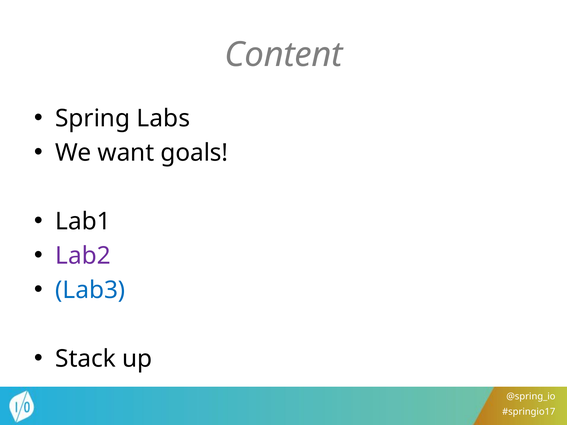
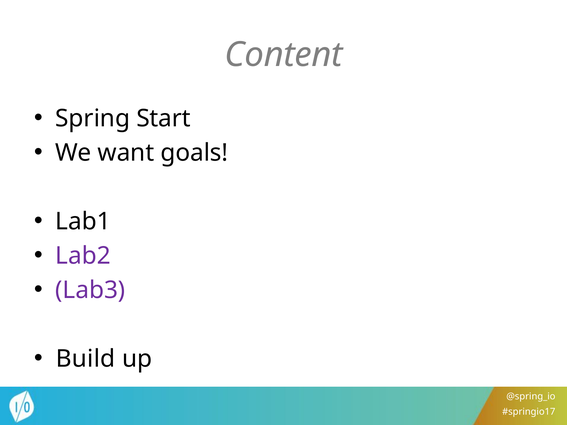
Labs: Labs -> Start
Lab3 colour: blue -> purple
Stack: Stack -> Build
